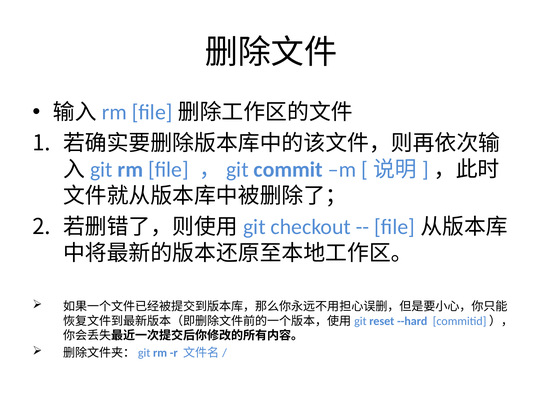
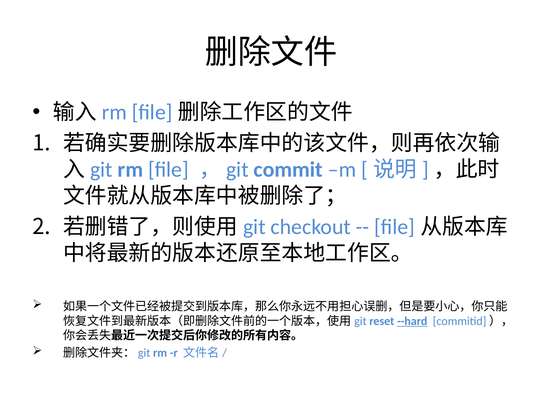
--hard underline: none -> present
